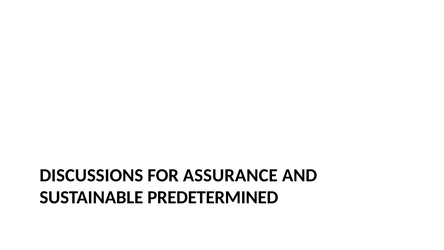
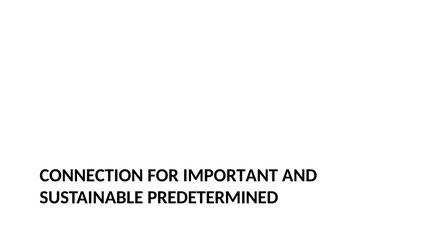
DISCUSSIONS: DISCUSSIONS -> CONNECTION
ASSURANCE: ASSURANCE -> IMPORTANT
